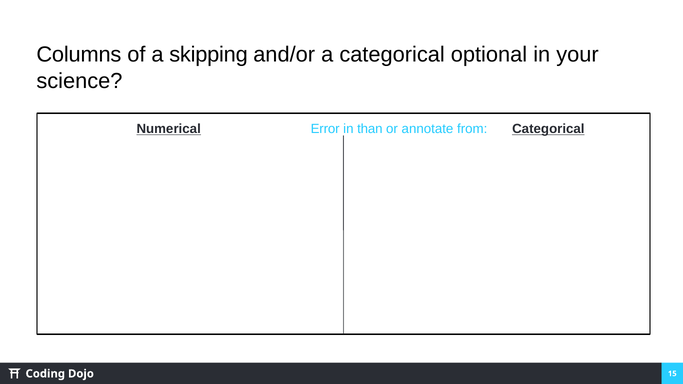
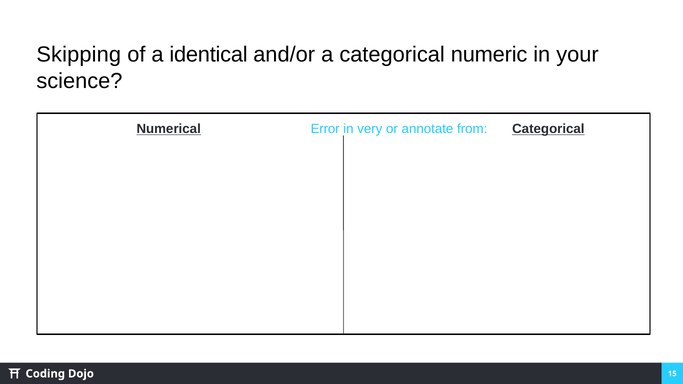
Columns: Columns -> Skipping
skipping: skipping -> identical
optional: optional -> numeric
than: than -> very
